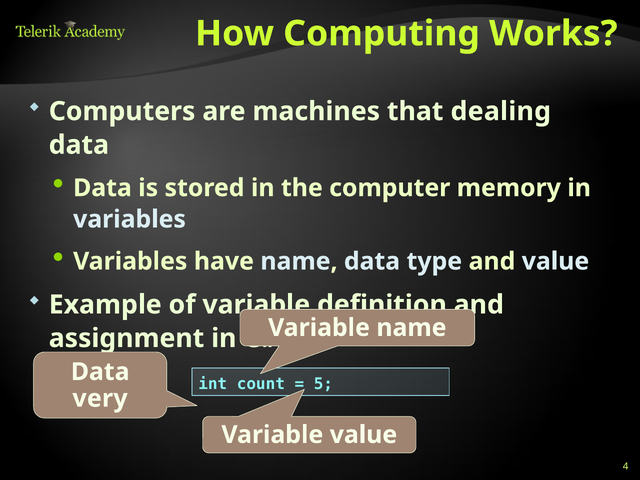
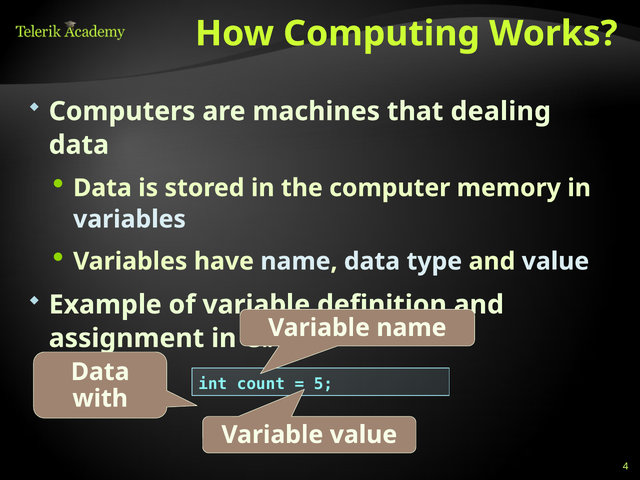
very: very -> with
